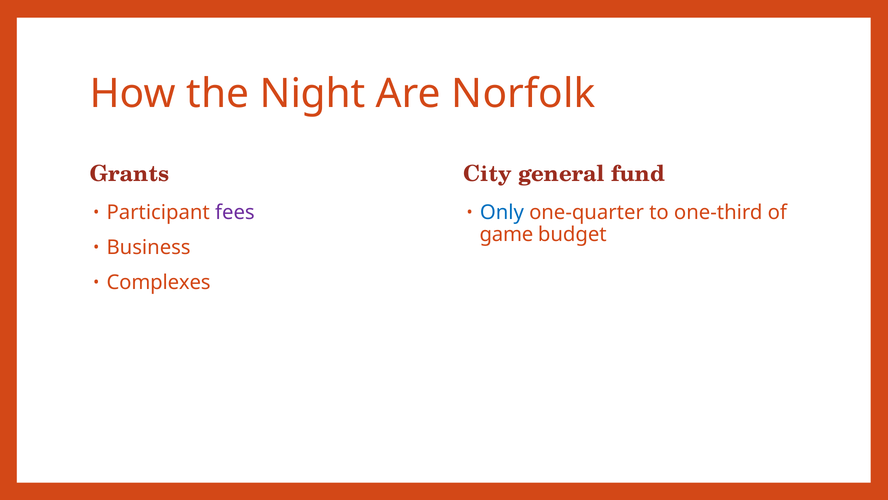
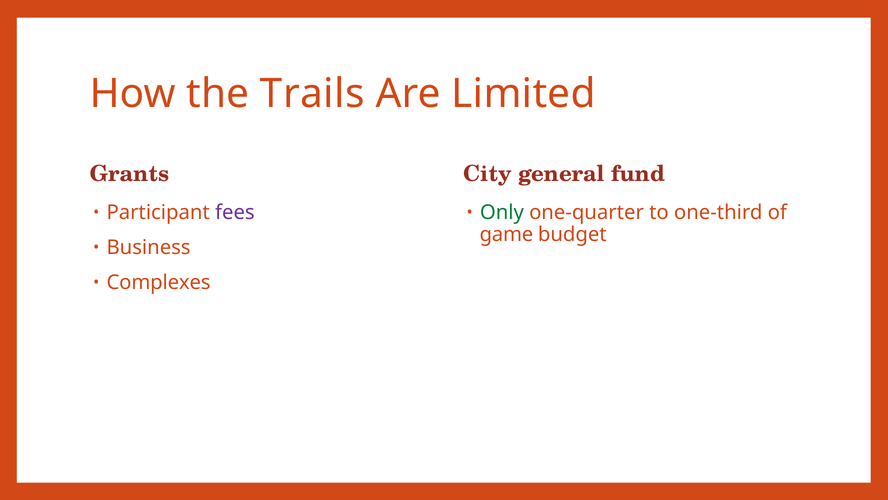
Night: Night -> Trails
Norfolk: Norfolk -> Limited
Only colour: blue -> green
